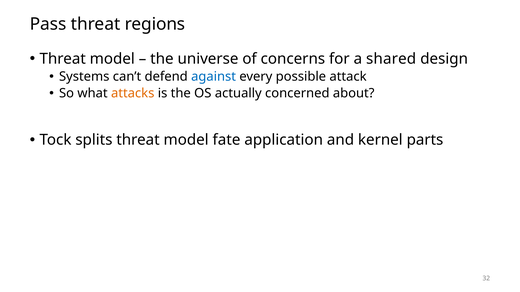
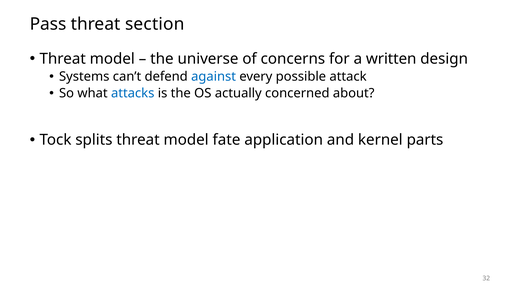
regions: regions -> section
shared: shared -> written
attacks colour: orange -> blue
